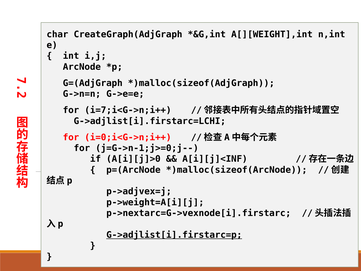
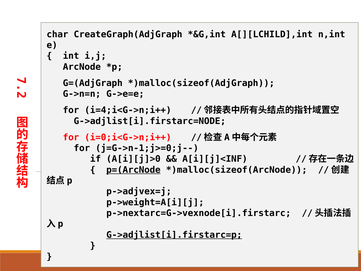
A[][WEIGHT],int: A[][WEIGHT],int -> A[][LCHILD],int
i=7;i<G->n;i++: i=7;i<G->n;i++ -> i=4;i<G->n;i++
G->adjlist[i].firstarc=LCHI: G->adjlist[i].firstarc=LCHI -> G->adjlist[i].firstarc=NODE
p=(ArcNode underline: none -> present
